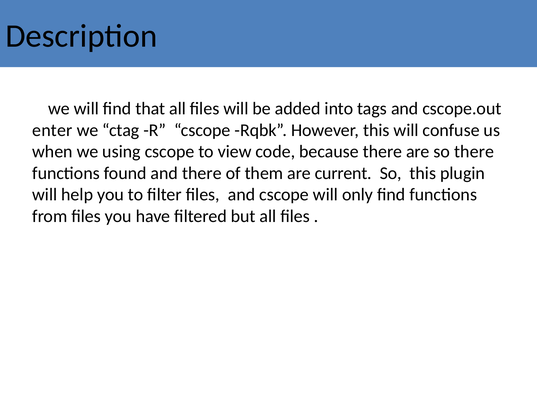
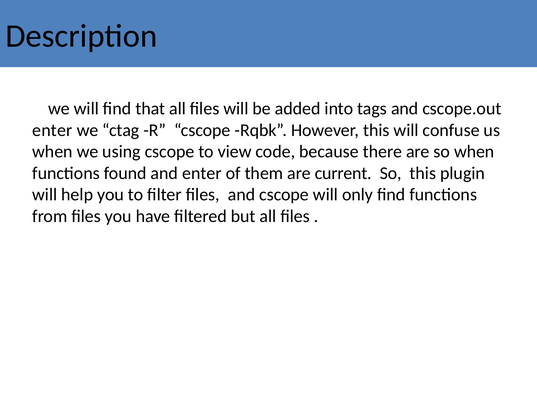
so there: there -> when
and there: there -> enter
